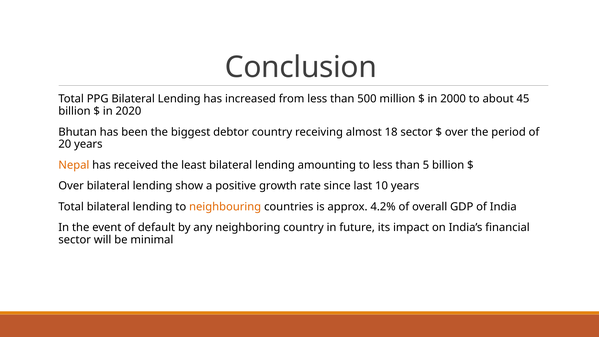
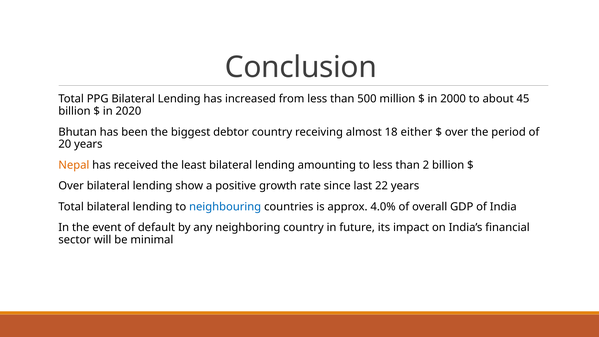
18 sector: sector -> either
5: 5 -> 2
10: 10 -> 22
neighbouring colour: orange -> blue
4.2%: 4.2% -> 4.0%
